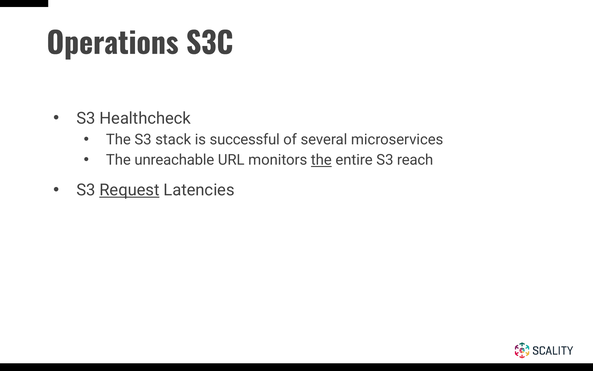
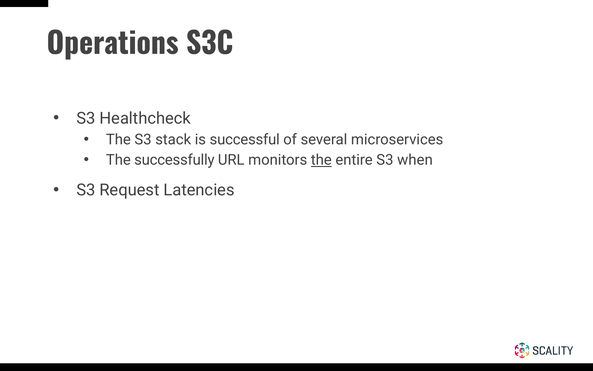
unreachable: unreachable -> successfully
reach: reach -> when
Request underline: present -> none
